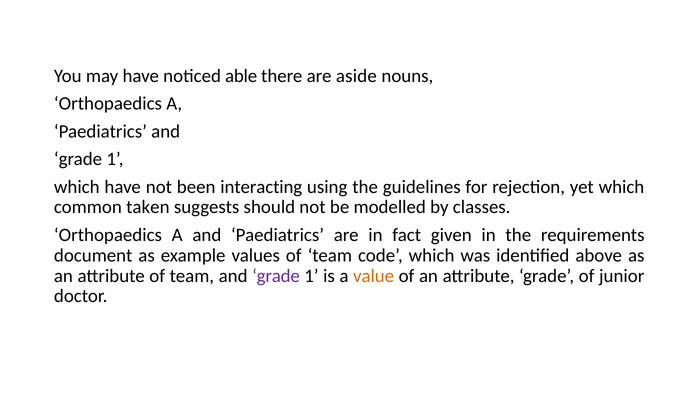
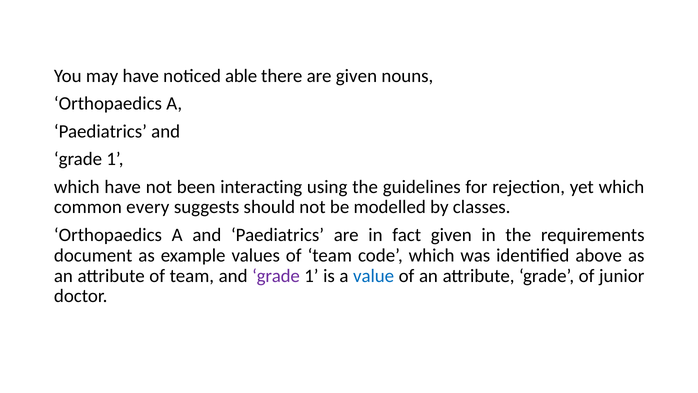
are aside: aside -> given
taken: taken -> every
value colour: orange -> blue
